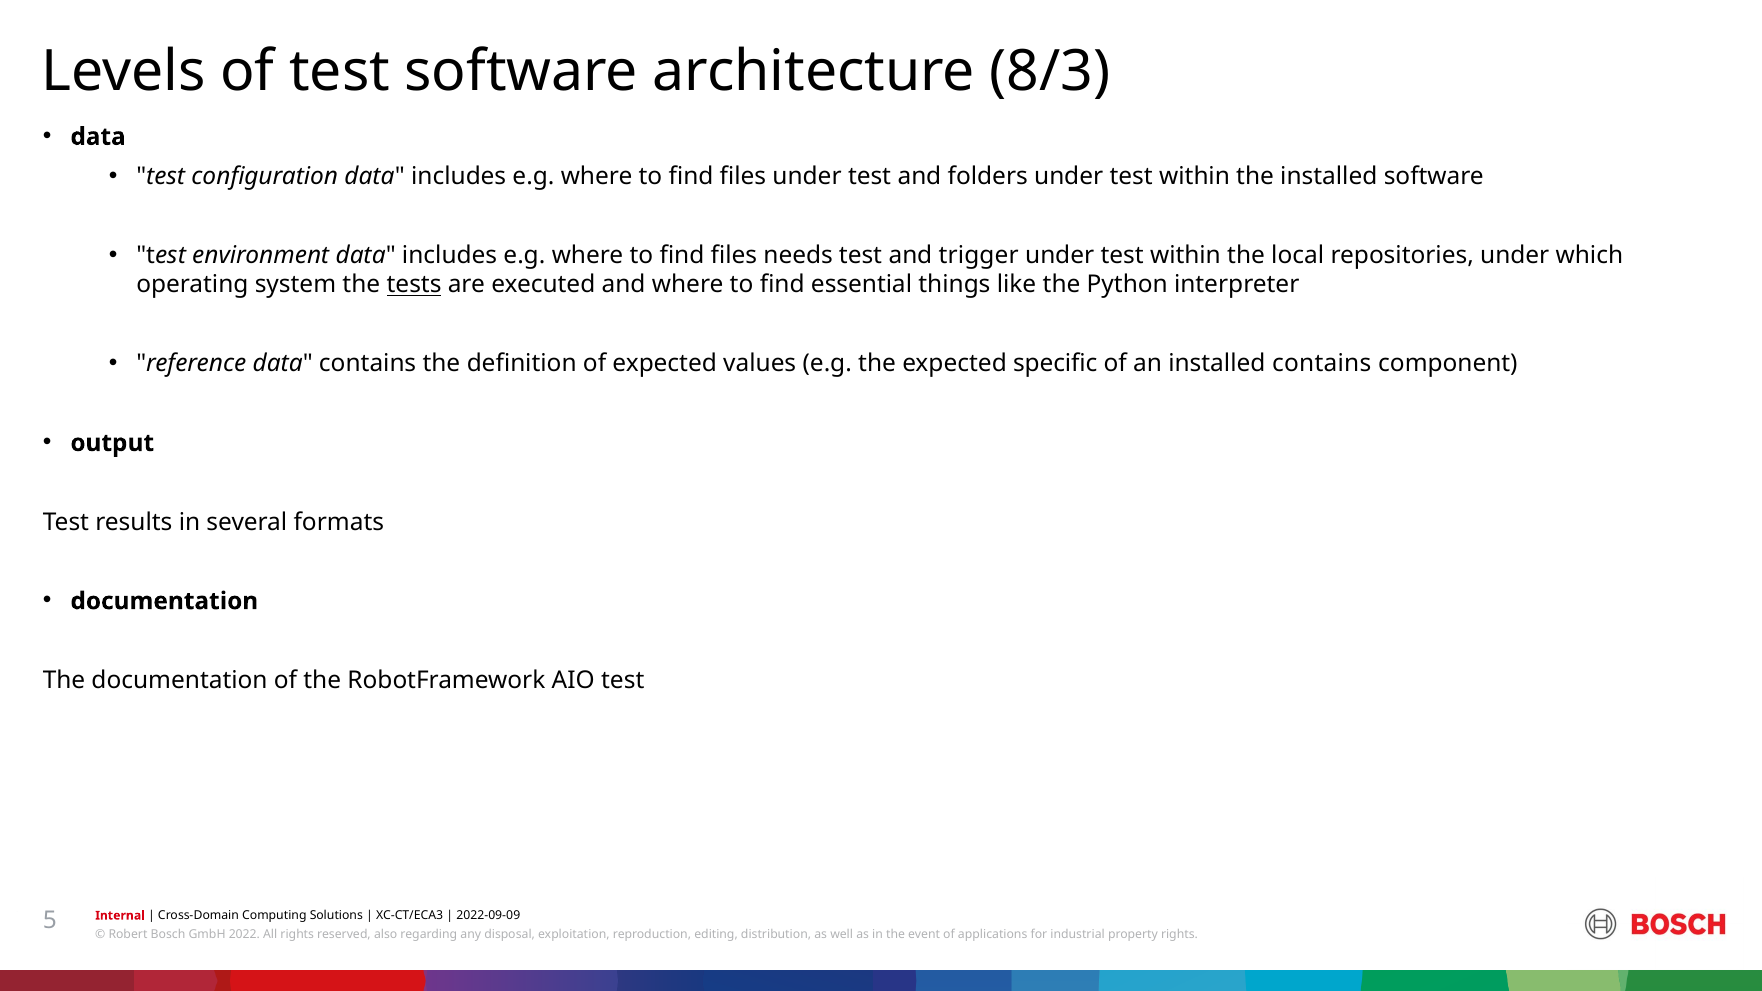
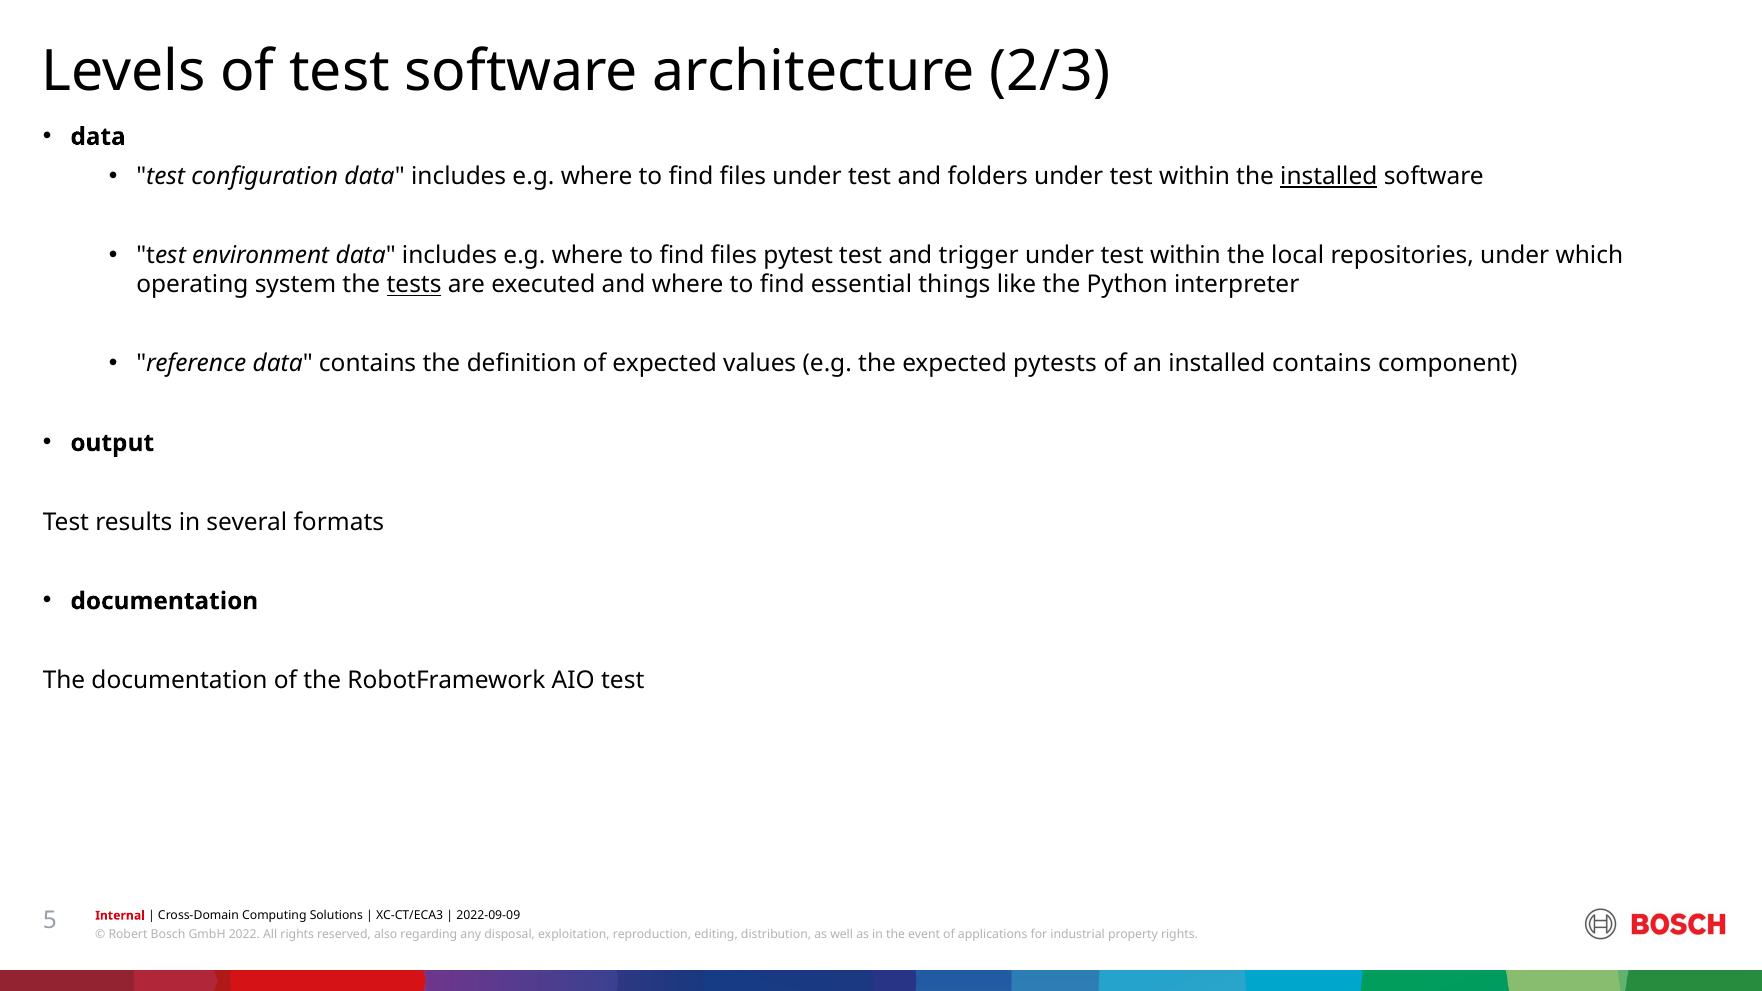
8/3: 8/3 -> 2/3
installed at (1329, 176) underline: none -> present
needs: needs -> pytest
specific: specific -> pytests
